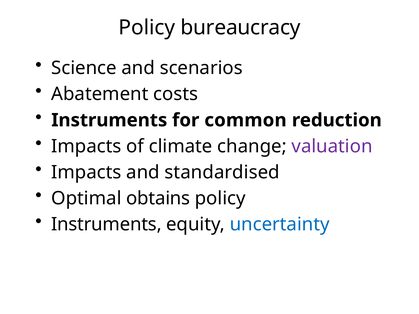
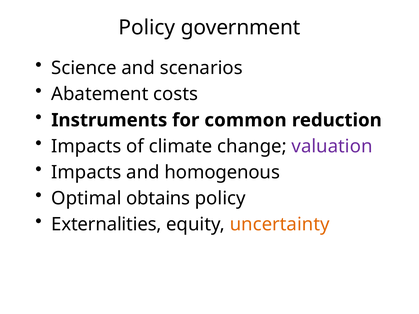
bureaucracy: bureaucracy -> government
standardised: standardised -> homogenous
Instruments at (106, 225): Instruments -> Externalities
uncertainty colour: blue -> orange
